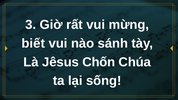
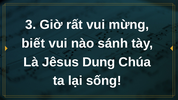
Chốn: Chốn -> Dung
